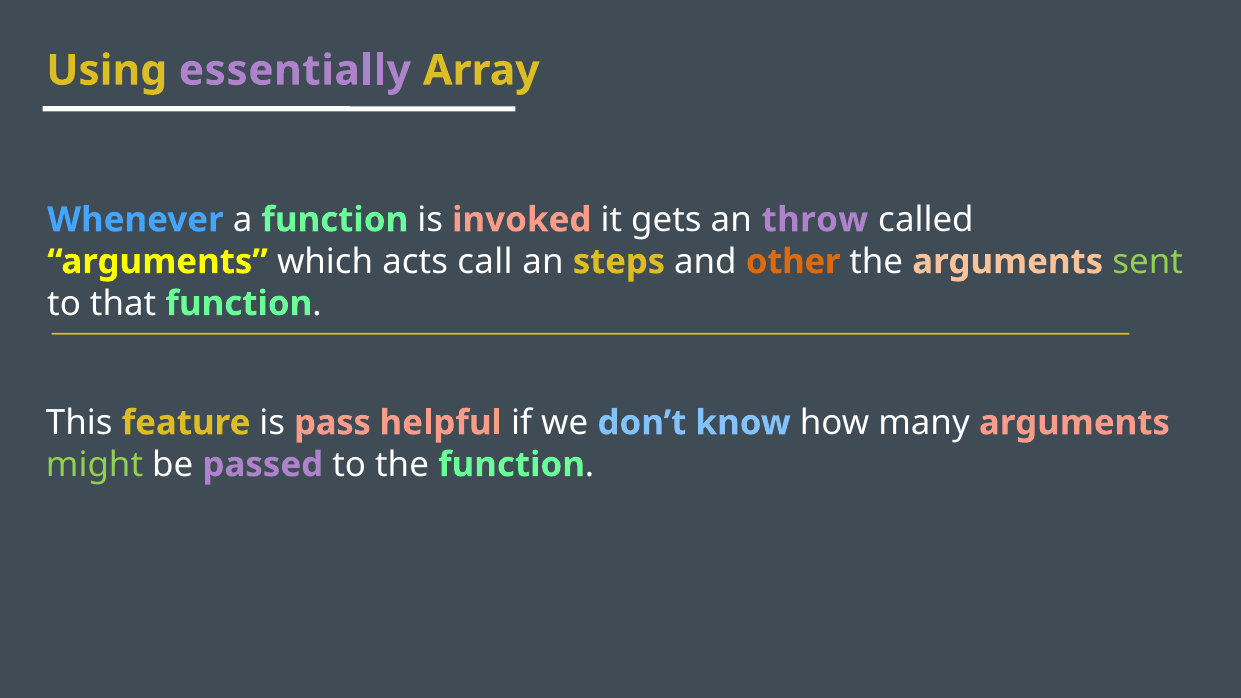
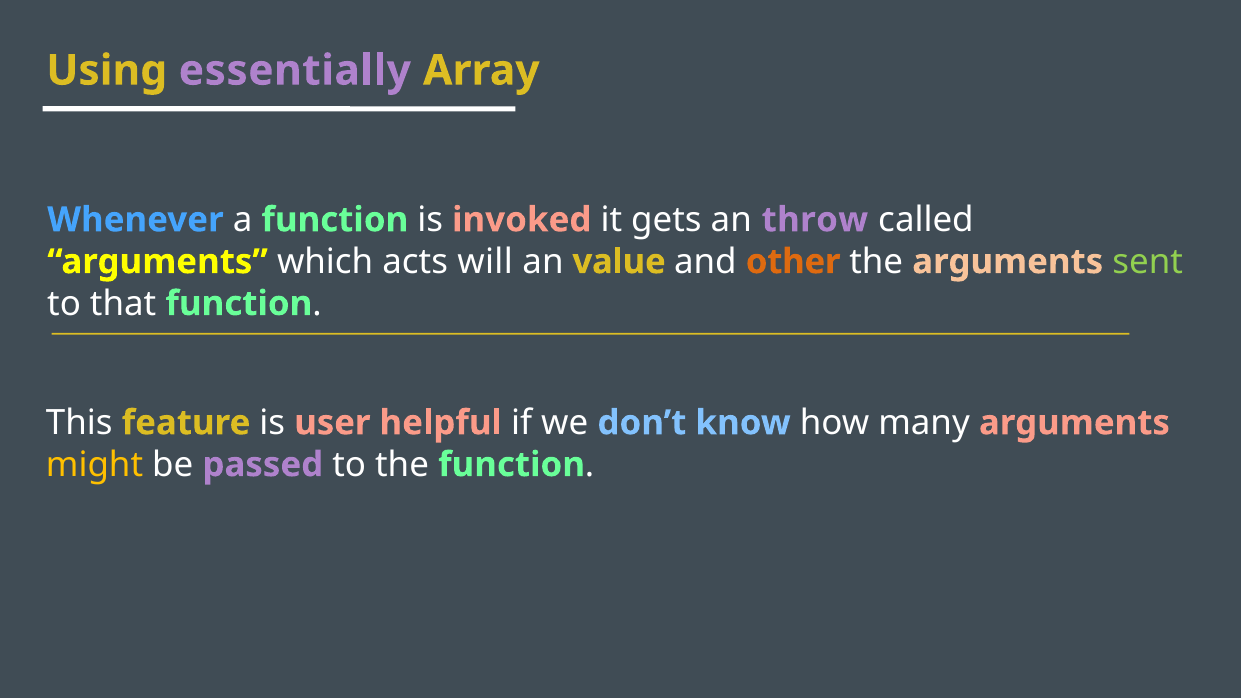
call: call -> will
steps: steps -> value
pass: pass -> user
might colour: light green -> yellow
